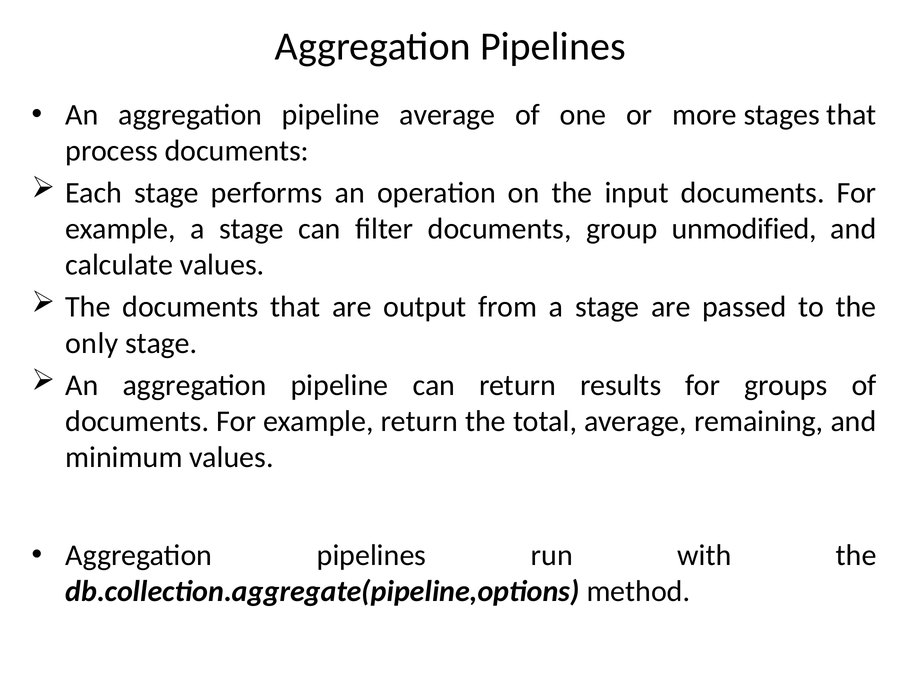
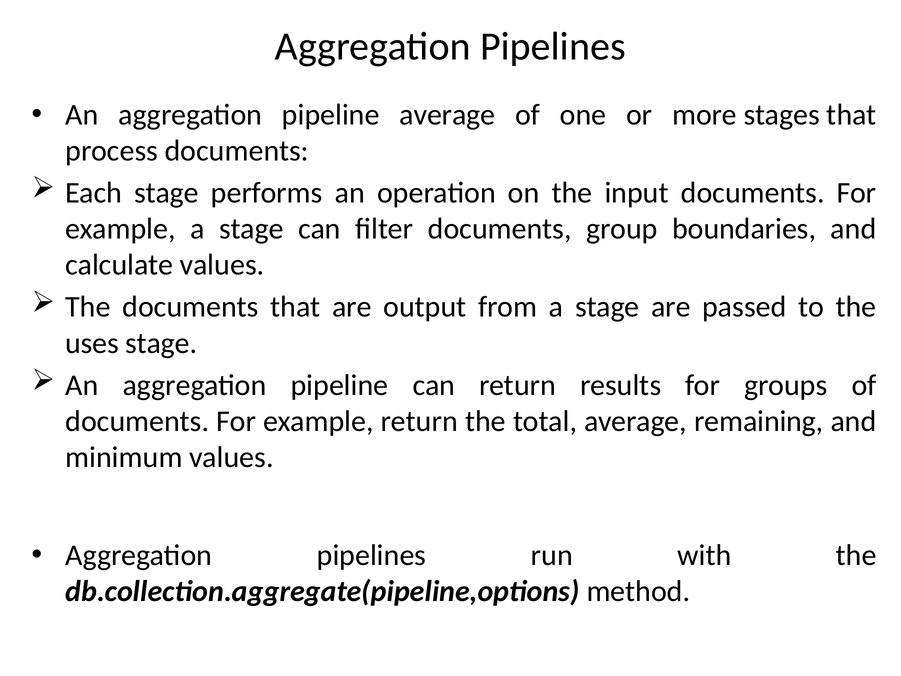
unmodified: unmodified -> boundaries
only: only -> uses
